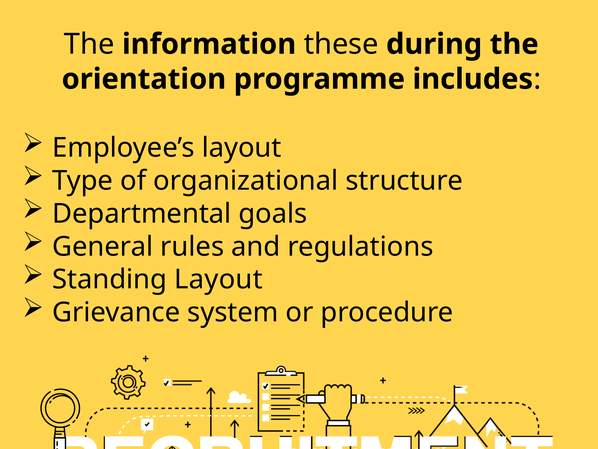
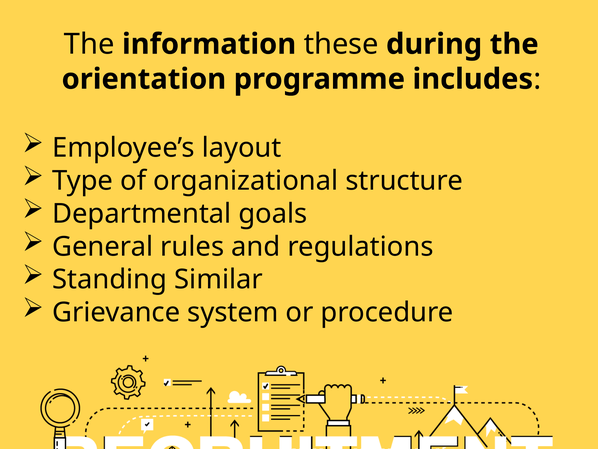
Standing Layout: Layout -> Similar
